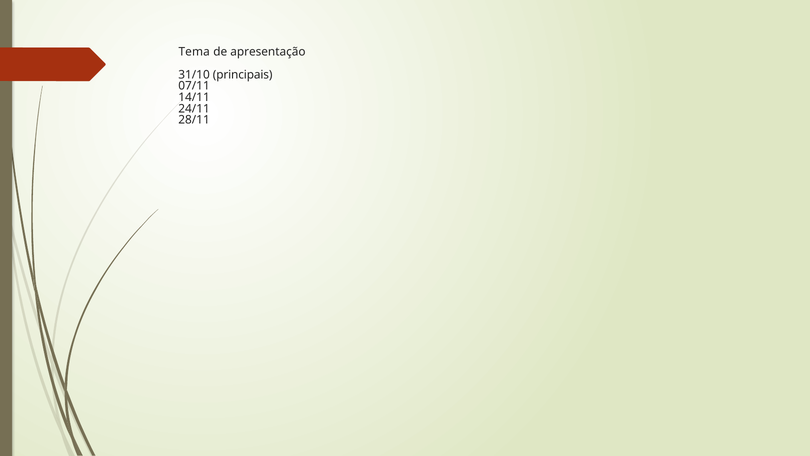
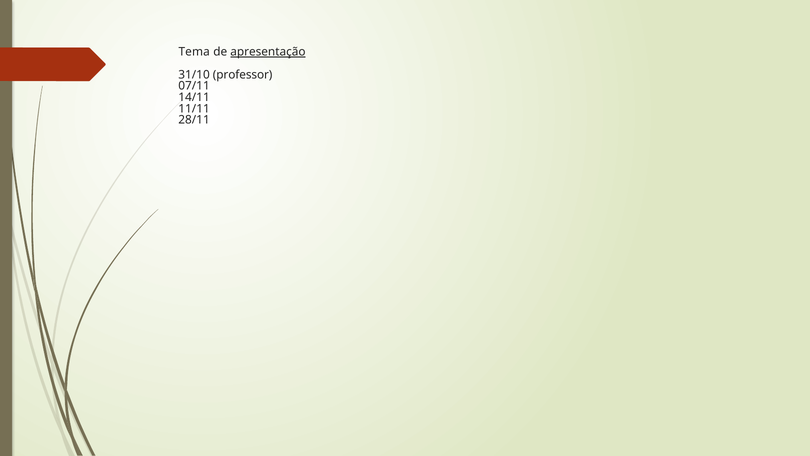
apresentação underline: none -> present
principais: principais -> professor
24/11: 24/11 -> 11/11
